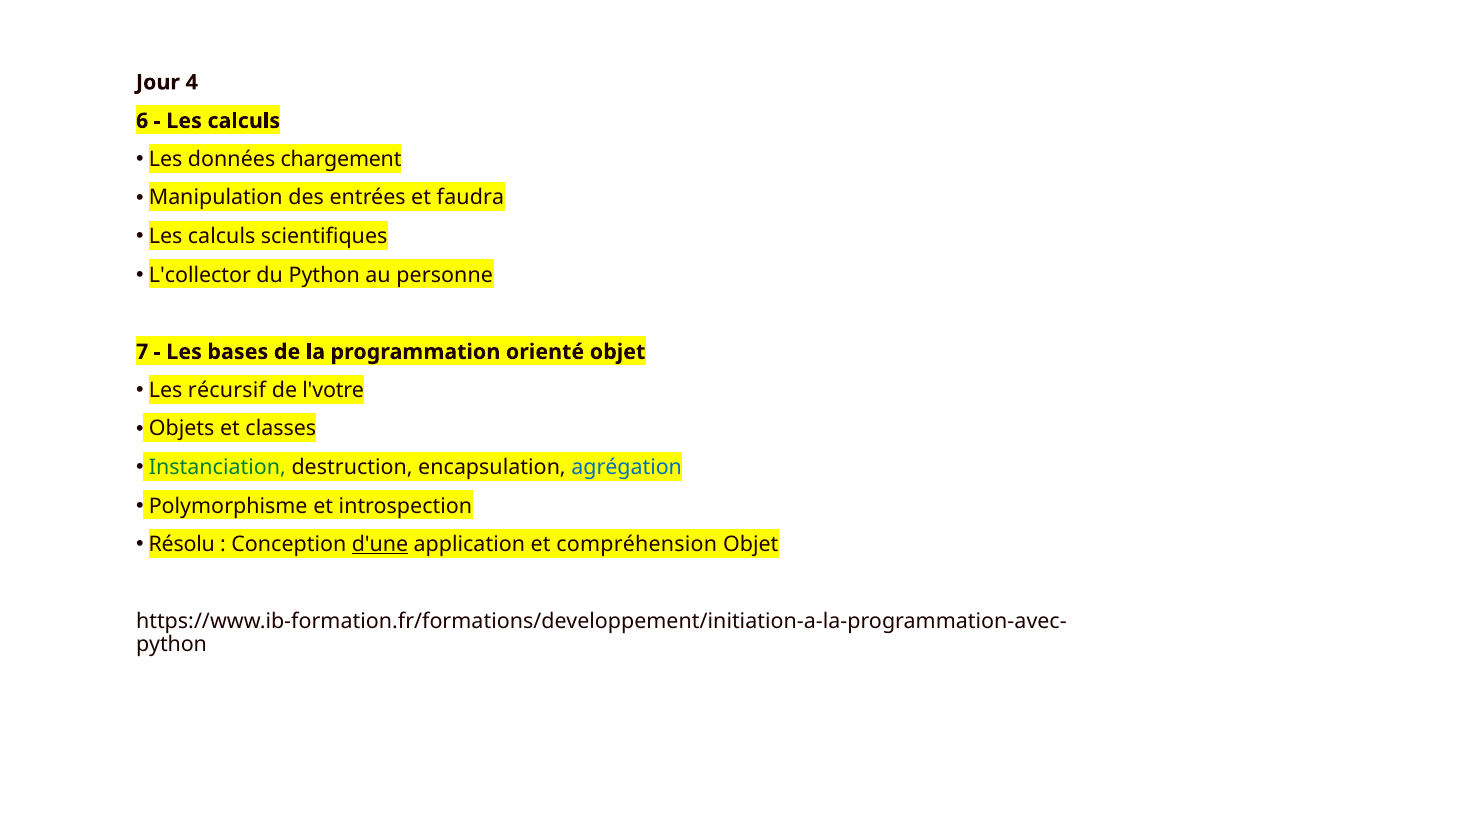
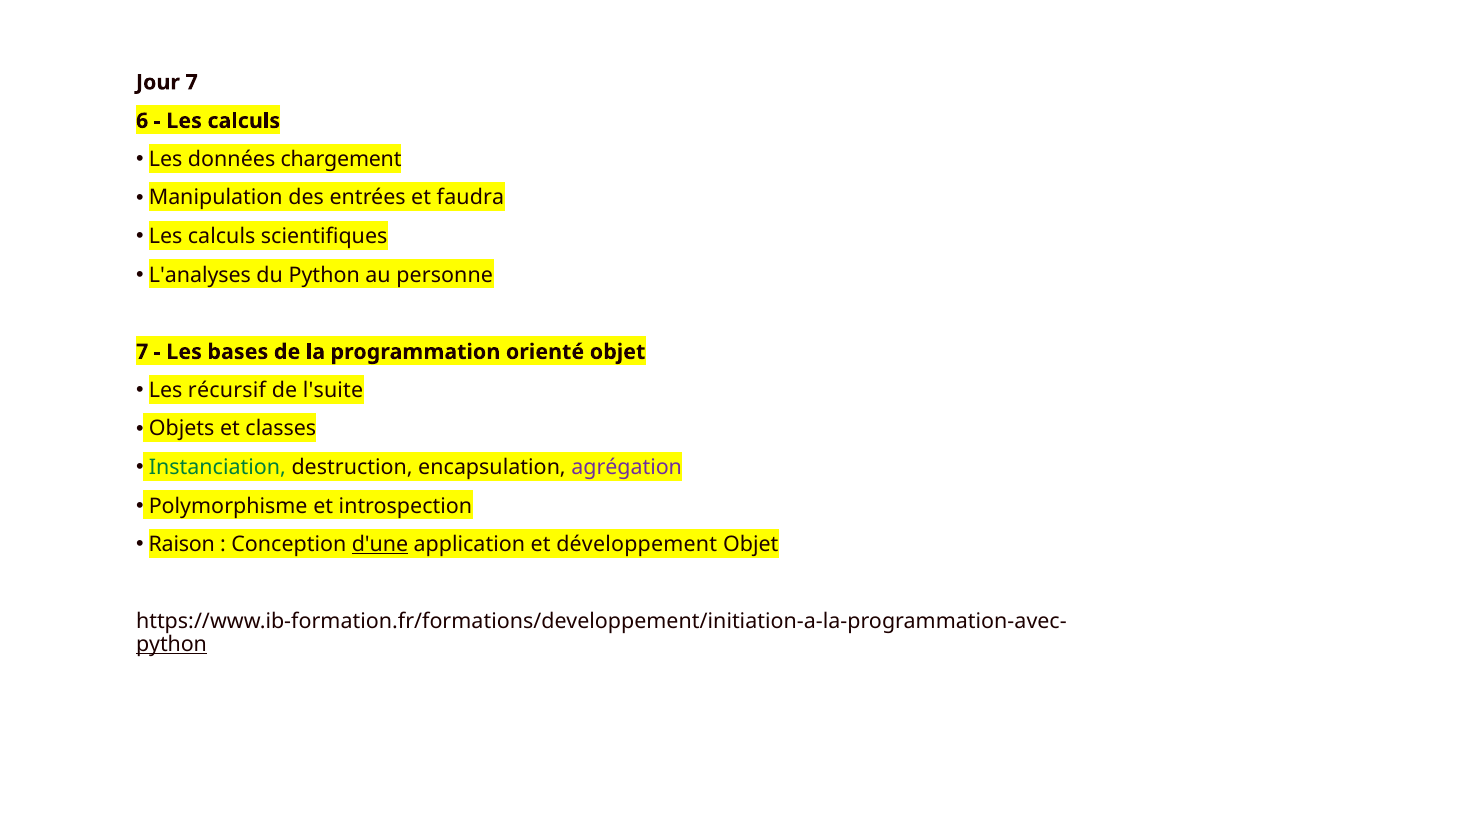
Jour 4: 4 -> 7
L'collector: L'collector -> L'analyses
l'votre: l'votre -> l'suite
agrégation colour: blue -> purple
Résolu: Résolu -> Raison
compréhension: compréhension -> développement
python at (172, 644) underline: none -> present
